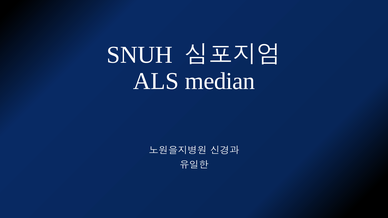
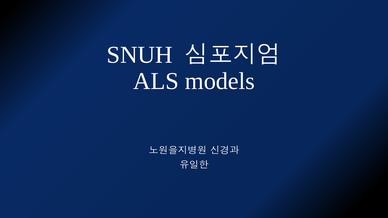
median: median -> models
